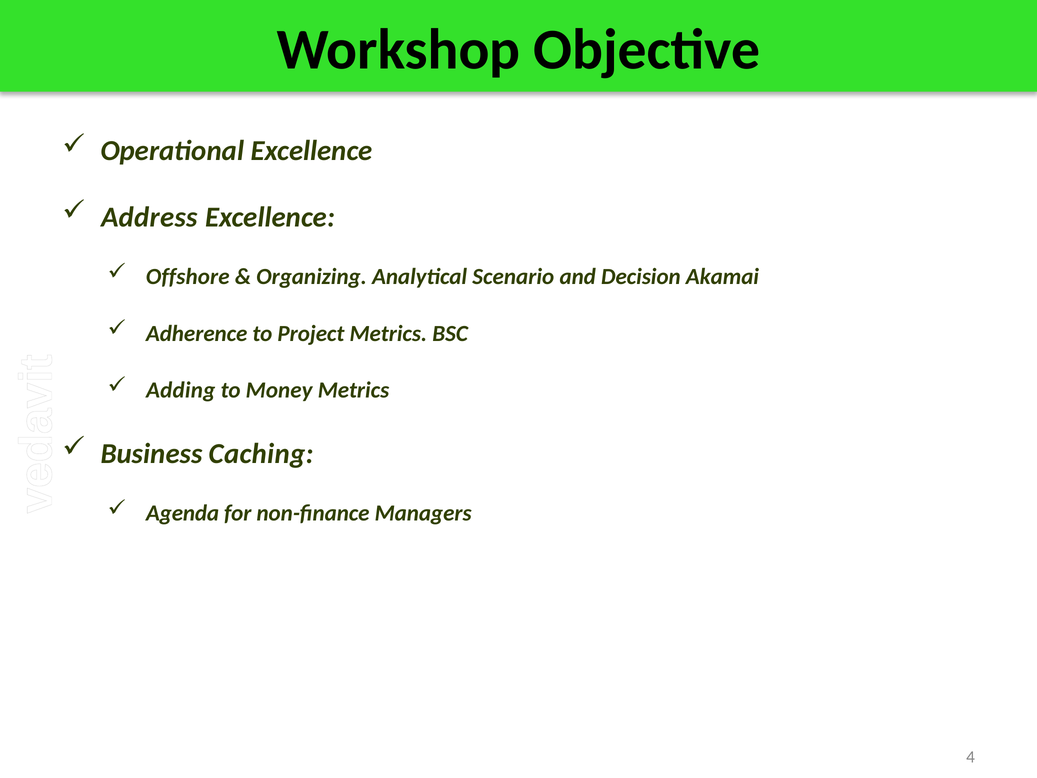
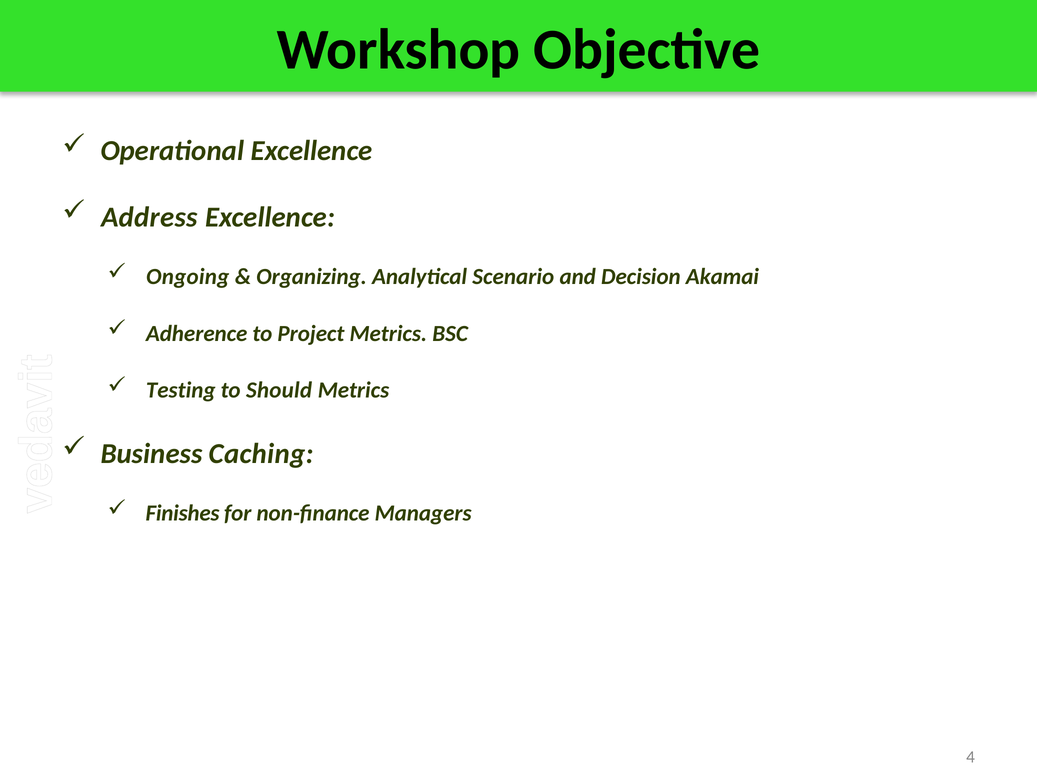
Offshore: Offshore -> Ongoing
Adding: Adding -> Testing
Money: Money -> Should
Agenda: Agenda -> Finishes
